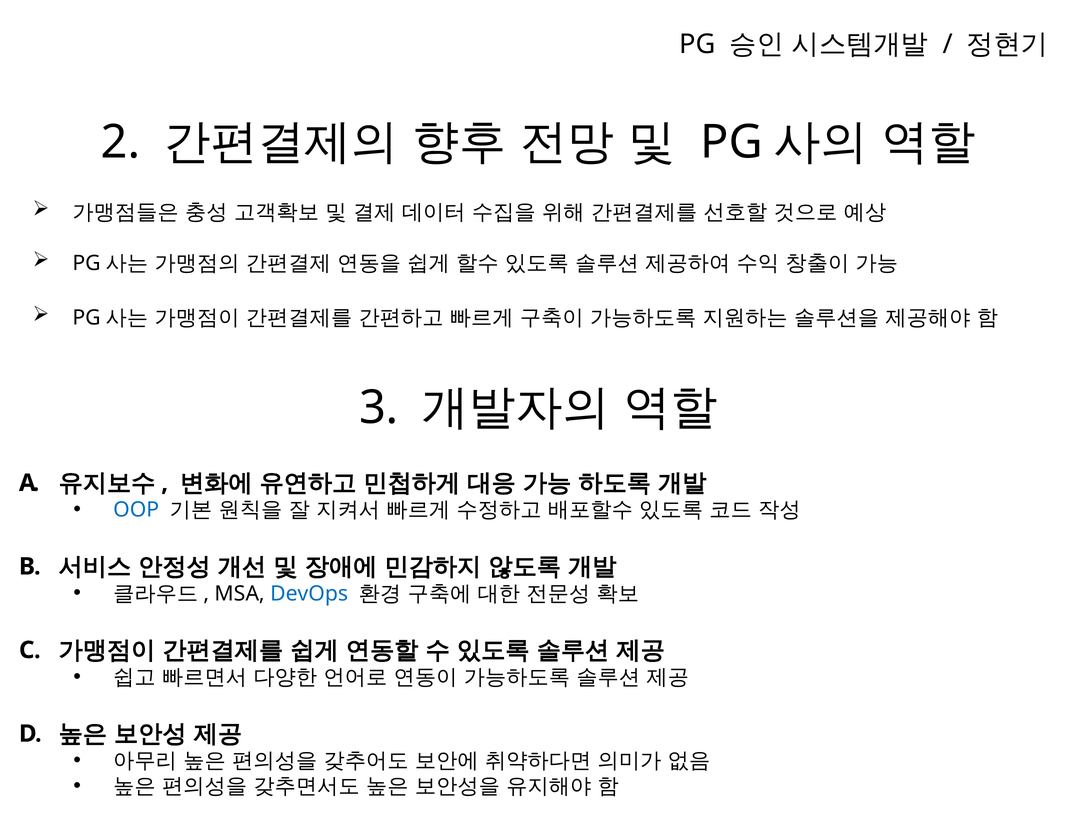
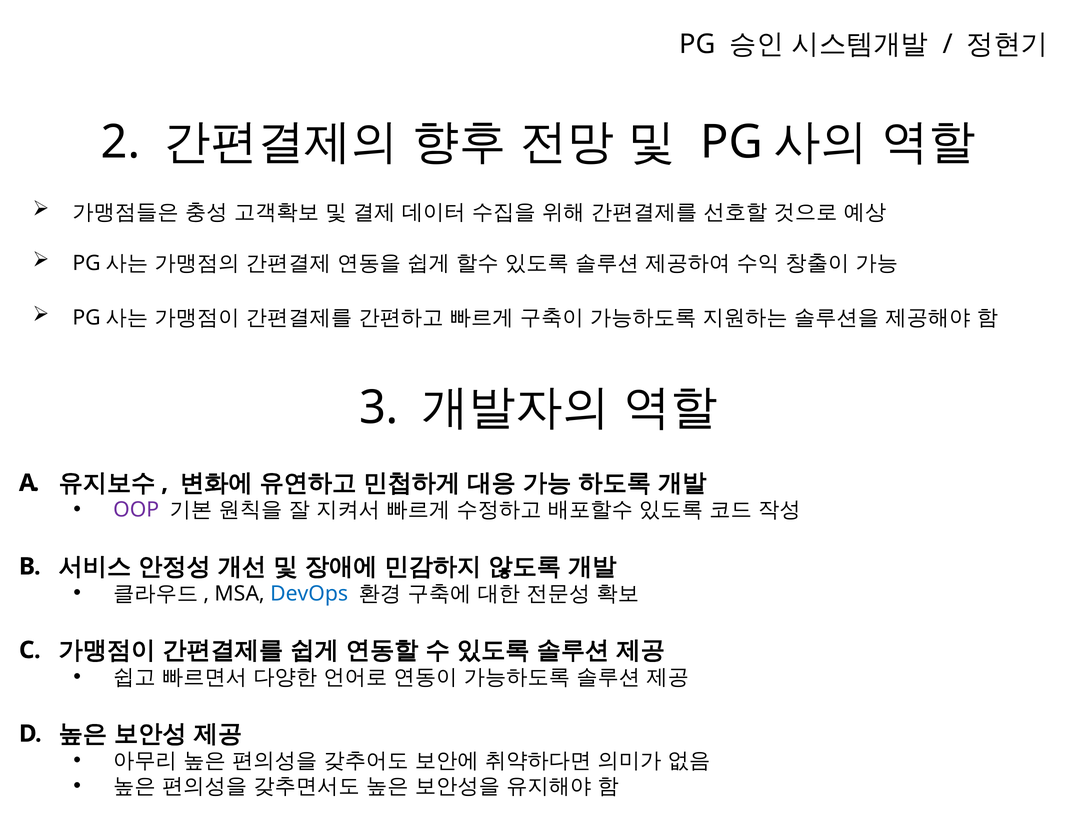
OOP colour: blue -> purple
